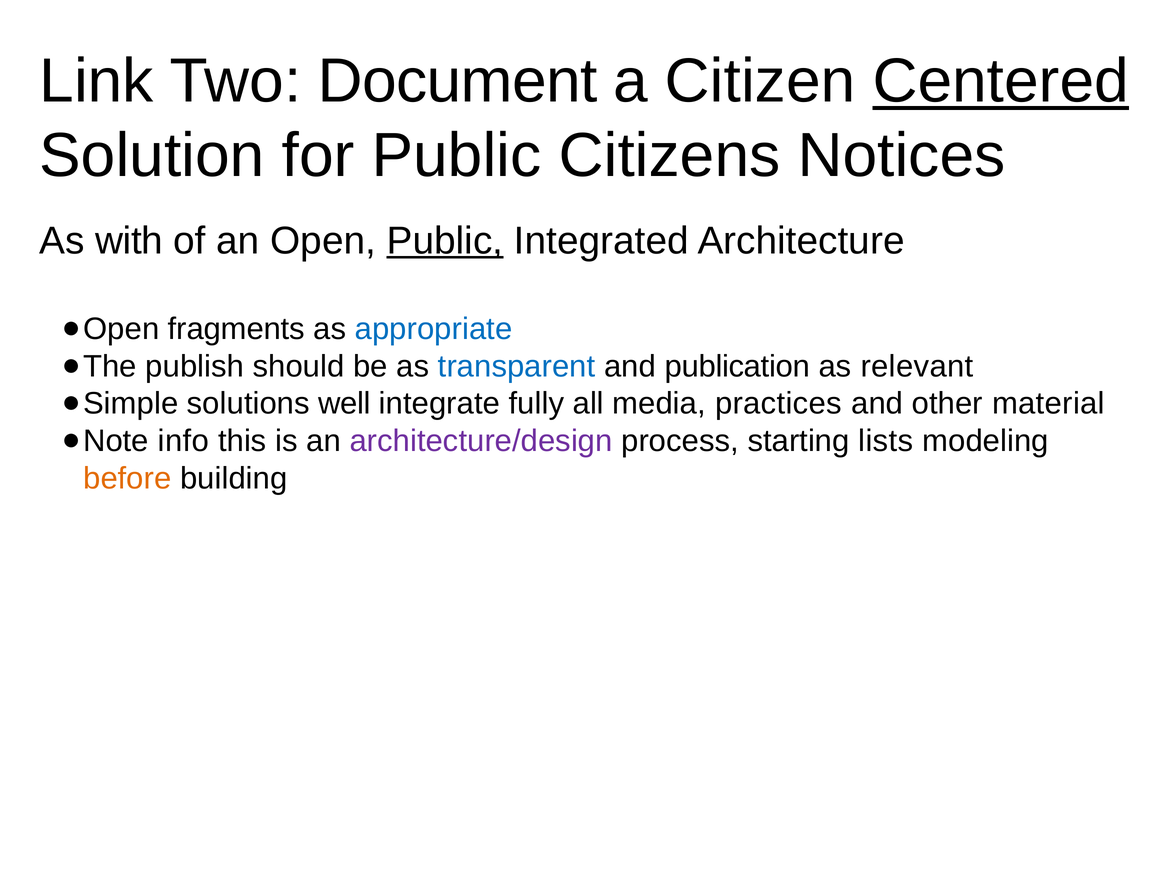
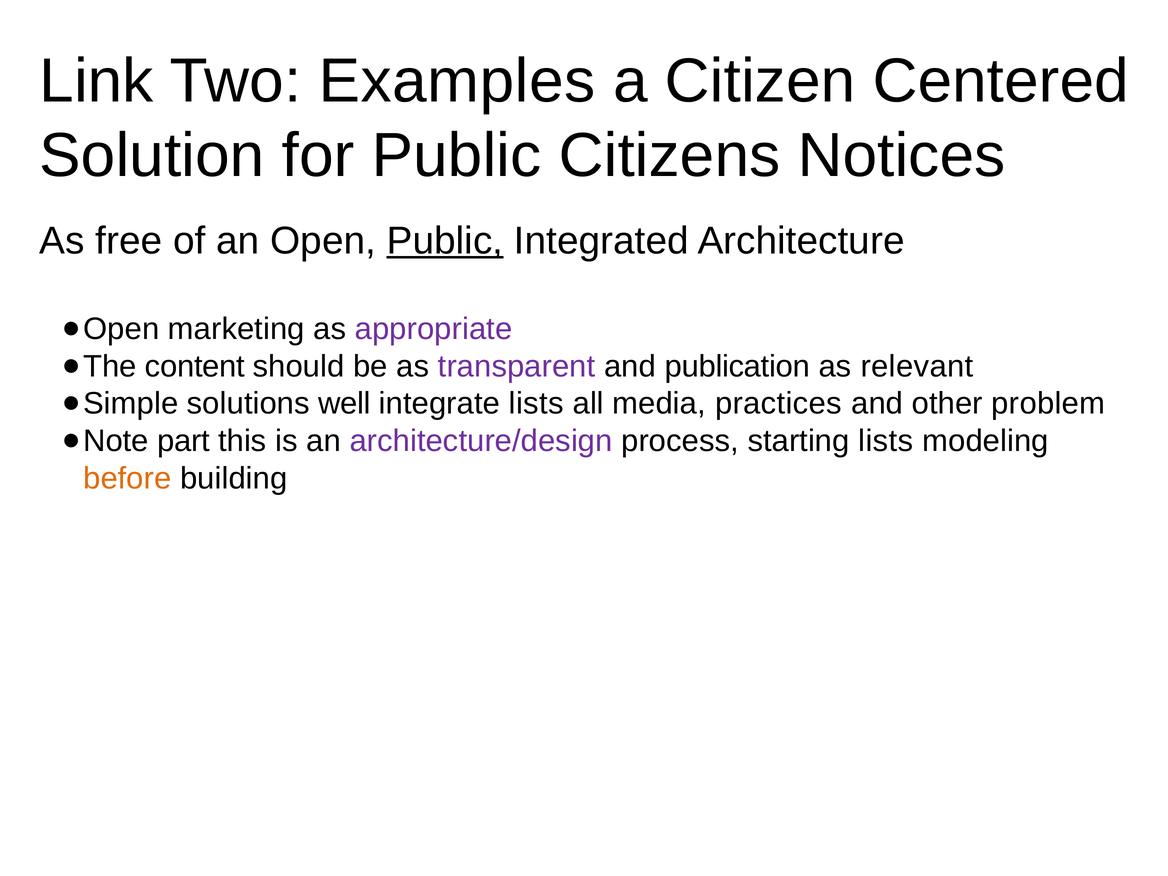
Document: Document -> Examples
Centered underline: present -> none
with: with -> free
fragments: fragments -> marketing
appropriate colour: blue -> purple
publish: publish -> content
transparent colour: blue -> purple
integrate fully: fully -> lists
material: material -> problem
info: info -> part
